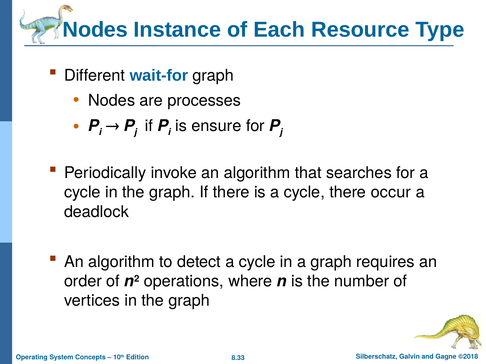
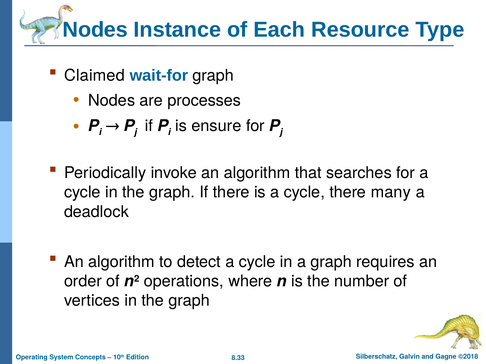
Different: Different -> Claimed
occur: occur -> many
